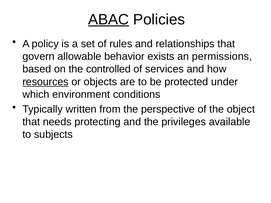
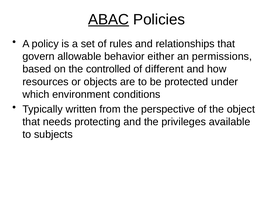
exists: exists -> either
services: services -> different
resources underline: present -> none
